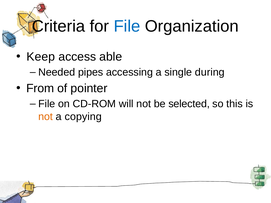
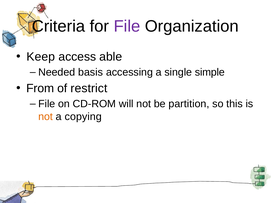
File at (127, 26) colour: blue -> purple
pipes: pipes -> basis
during: during -> simple
pointer: pointer -> restrict
selected: selected -> partition
